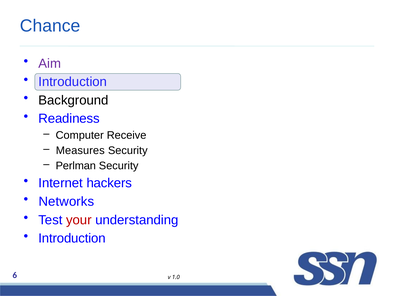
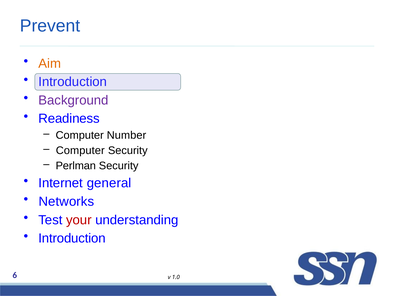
Chance: Chance -> Prevent
Aim colour: purple -> orange
Background colour: black -> purple
Receive: Receive -> Number
Measures at (80, 150): Measures -> Computer
hackers: hackers -> general
